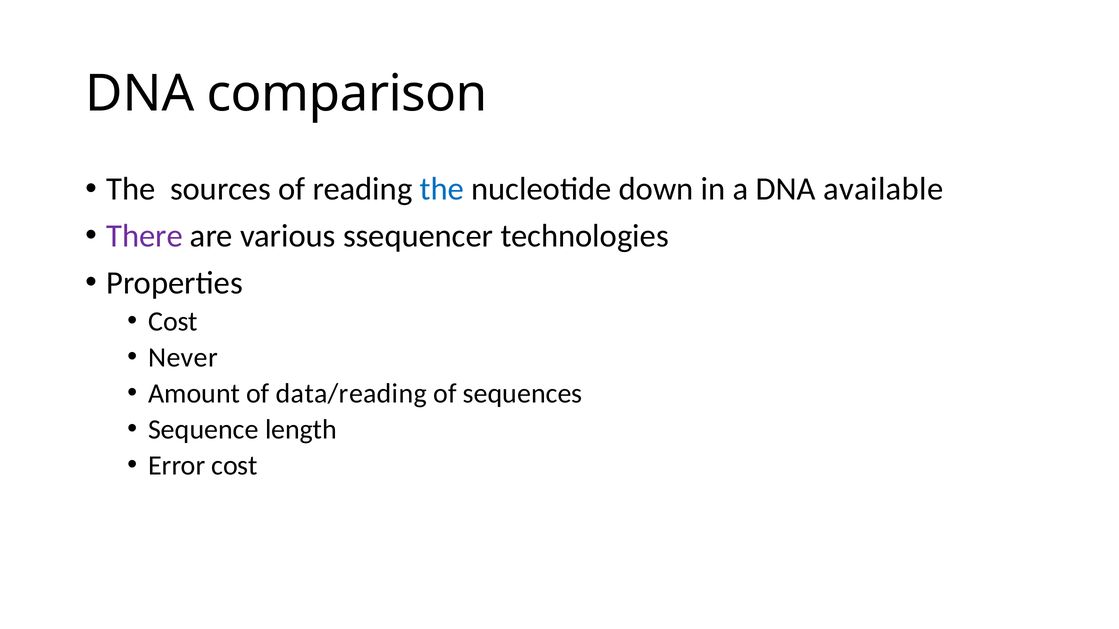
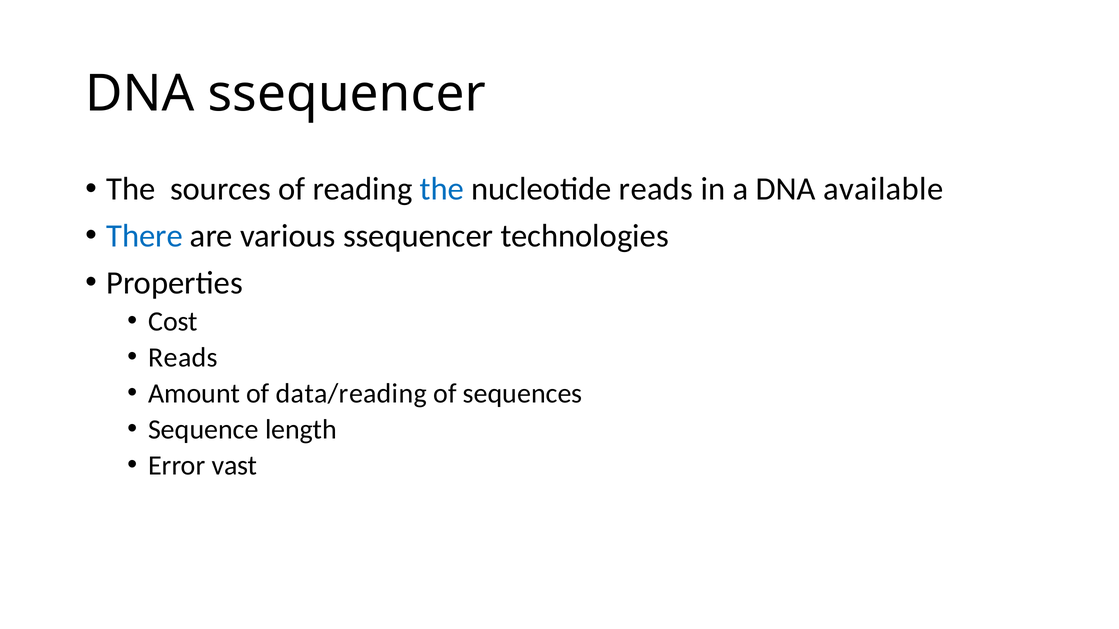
DNA comparison: comparison -> ssequencer
nucleotide down: down -> reads
There colour: purple -> blue
Never at (183, 358): Never -> Reads
Error cost: cost -> vast
